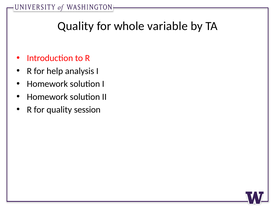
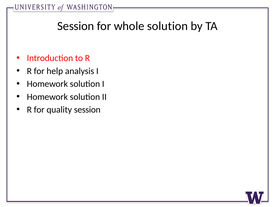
Quality at (76, 26): Quality -> Session
whole variable: variable -> solution
